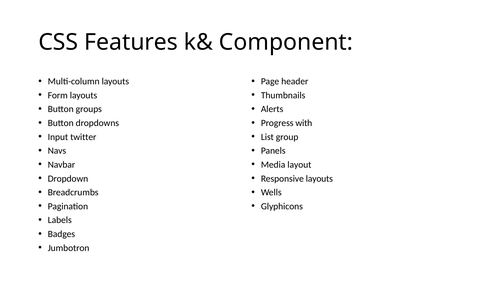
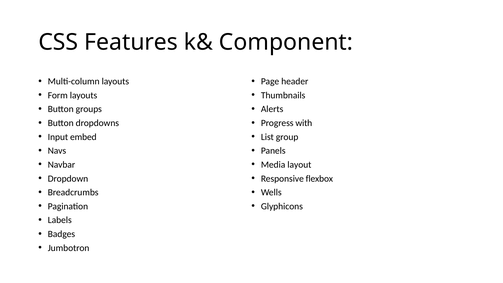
twitter: twitter -> embed
Responsive layouts: layouts -> flexbox
